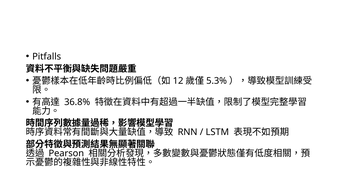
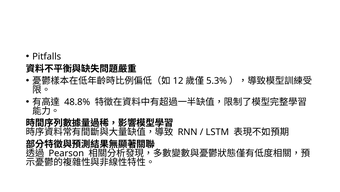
36.8%: 36.8% -> 48.8%
